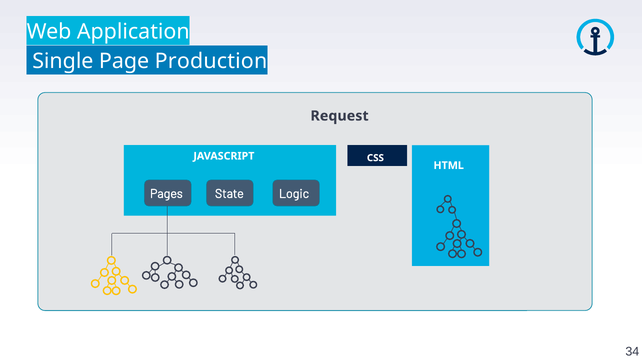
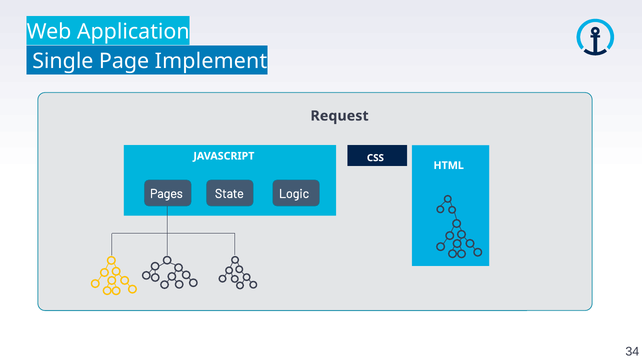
Production: Production -> Implement
